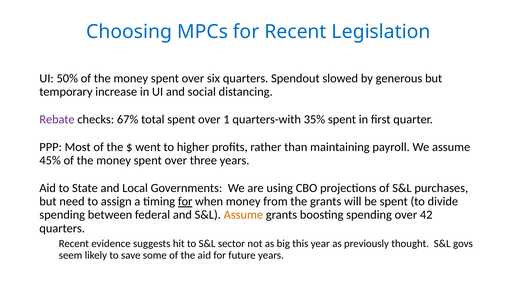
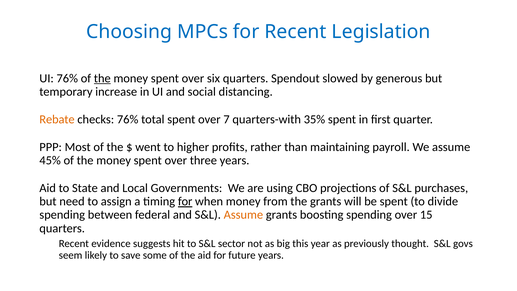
UI 50%: 50% -> 76%
the at (102, 78) underline: none -> present
Rebate colour: purple -> orange
checks 67%: 67% -> 76%
1: 1 -> 7
42: 42 -> 15
